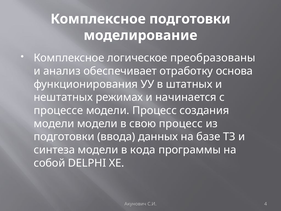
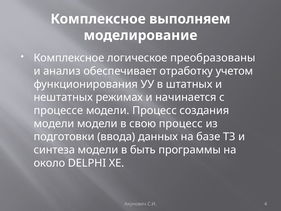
Комплексное подготовки: подготовки -> выполняем
основа: основа -> учетом
кода: кода -> быть
собой: собой -> около
